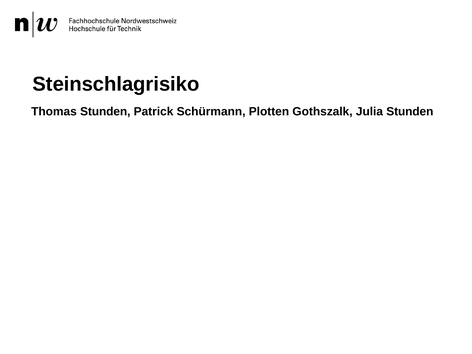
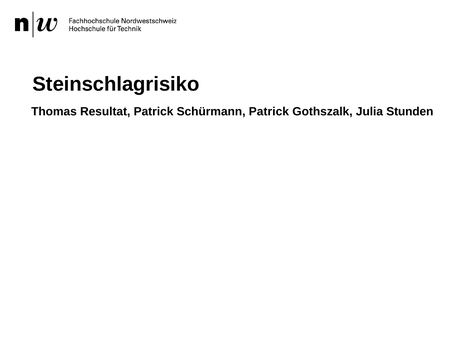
Thomas Stunden: Stunden -> Resultat
Schürmann Plotten: Plotten -> Patrick
